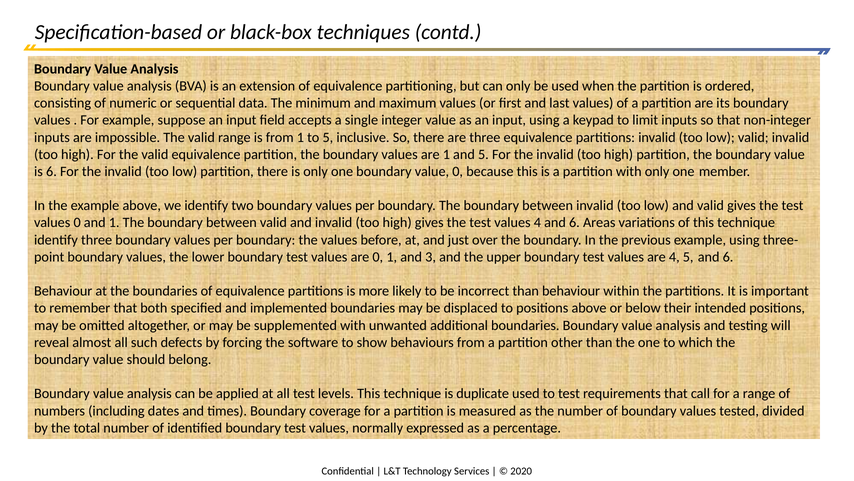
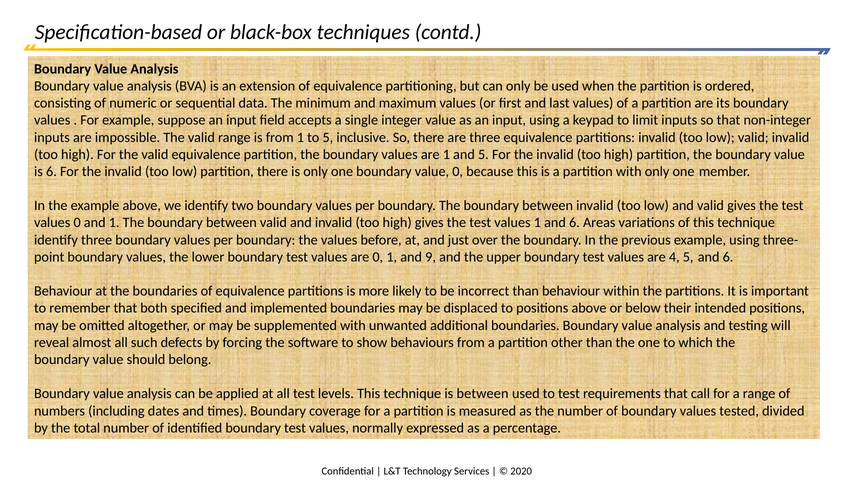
values 4: 4 -> 1
3: 3 -> 9
is duplicate: duplicate -> between
